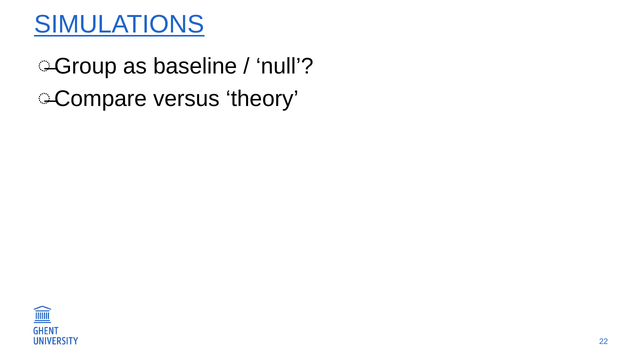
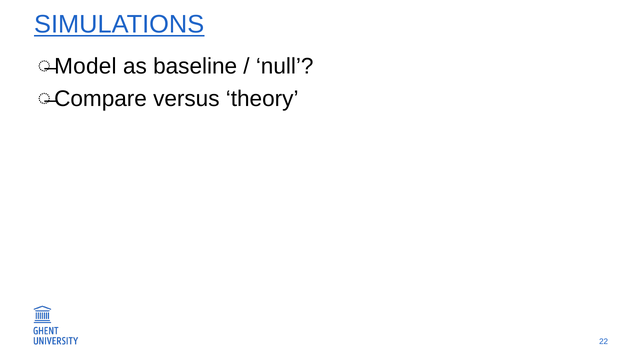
Group: Group -> Model
